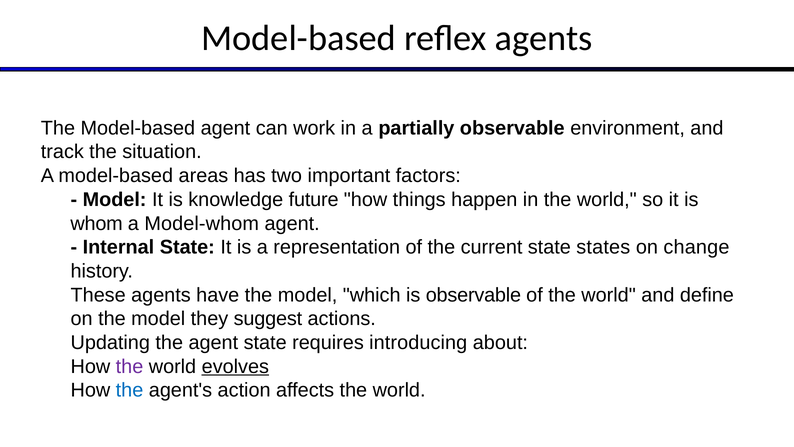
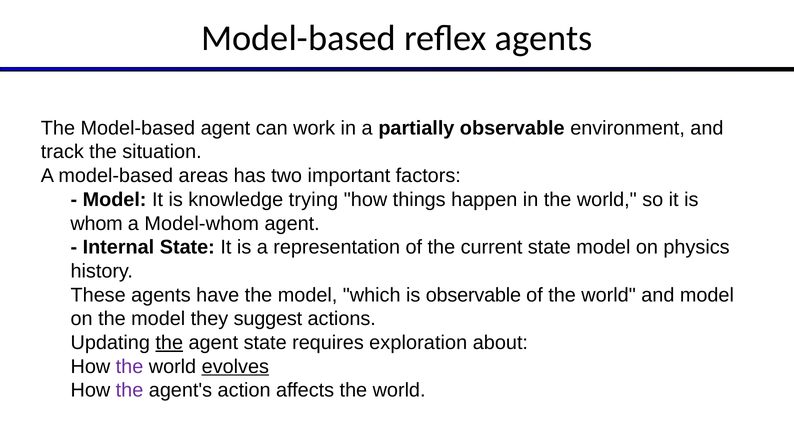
future: future -> trying
state states: states -> model
change: change -> physics
and define: define -> model
the at (169, 342) underline: none -> present
introducing: introducing -> exploration
the at (130, 390) colour: blue -> purple
